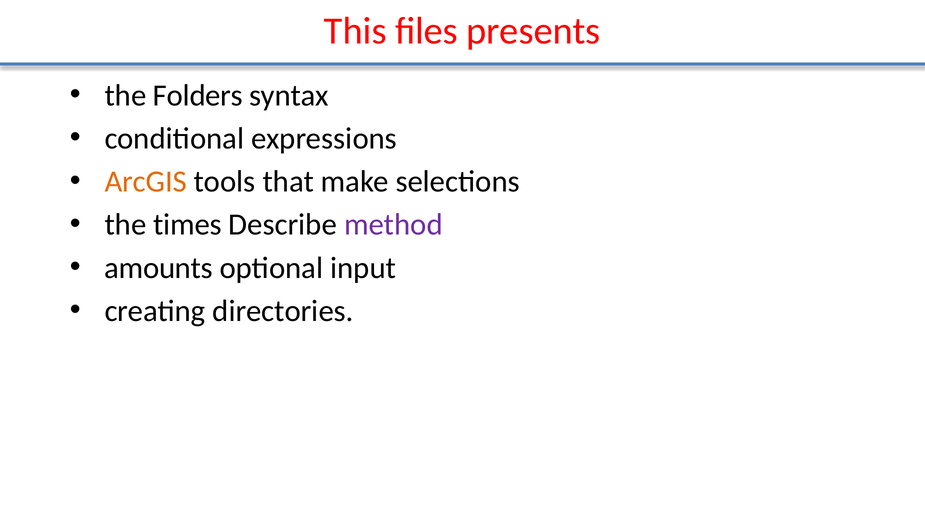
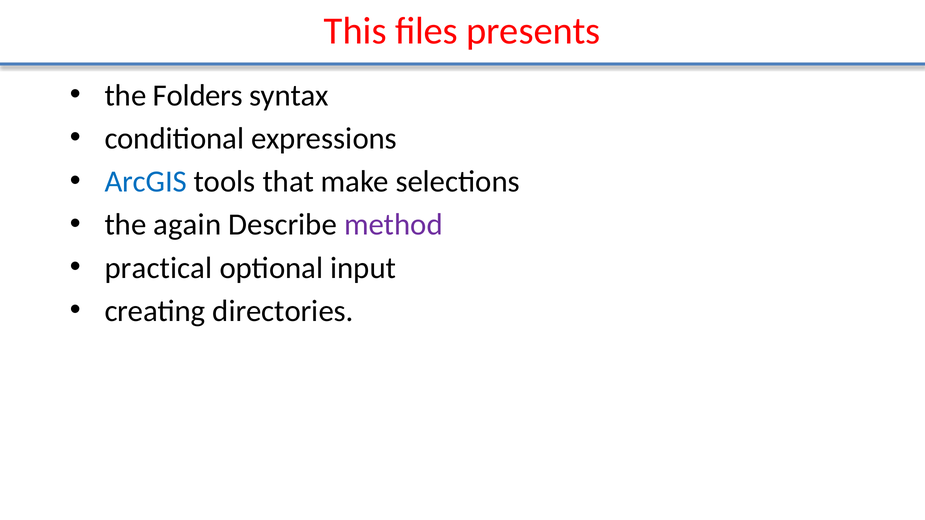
ArcGIS colour: orange -> blue
times: times -> again
amounts: amounts -> practical
